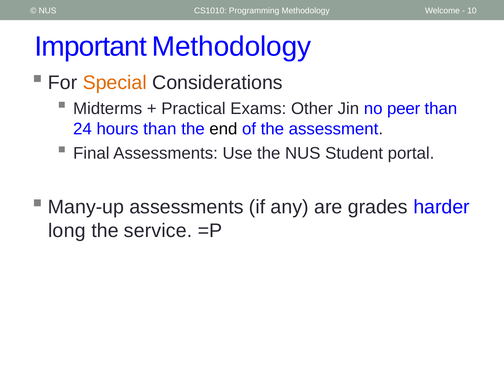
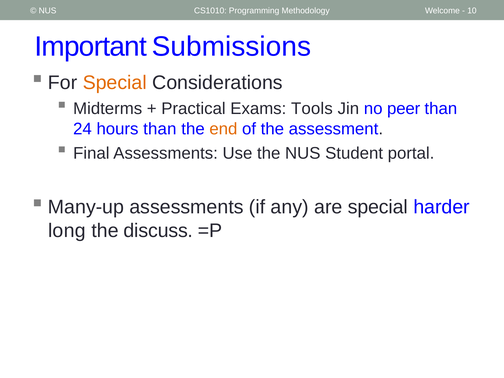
Important Methodology: Methodology -> Submissions
Other: Other -> Tools
end colour: black -> orange
are grades: grades -> special
service: service -> discuss
